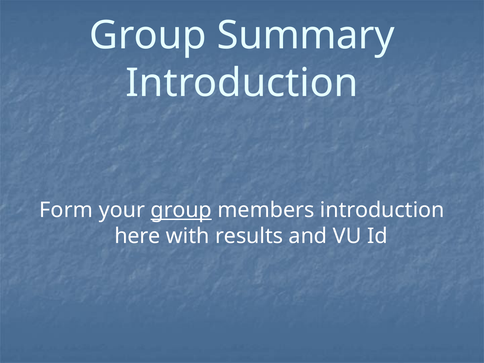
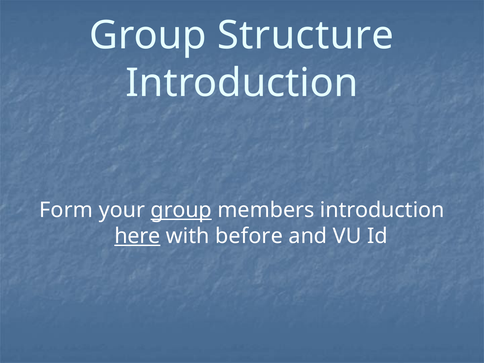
Summary: Summary -> Structure
here underline: none -> present
results: results -> before
